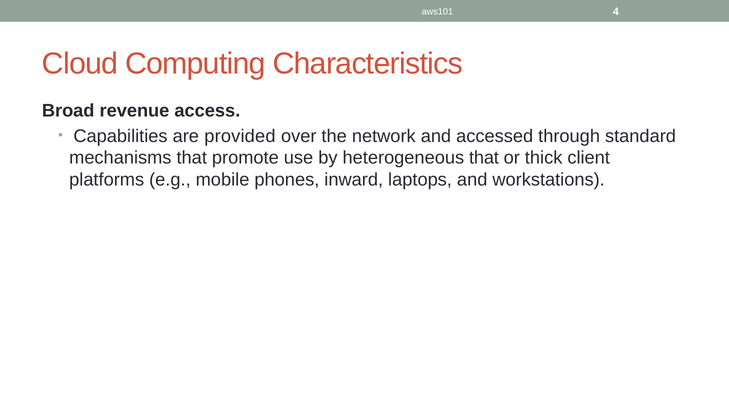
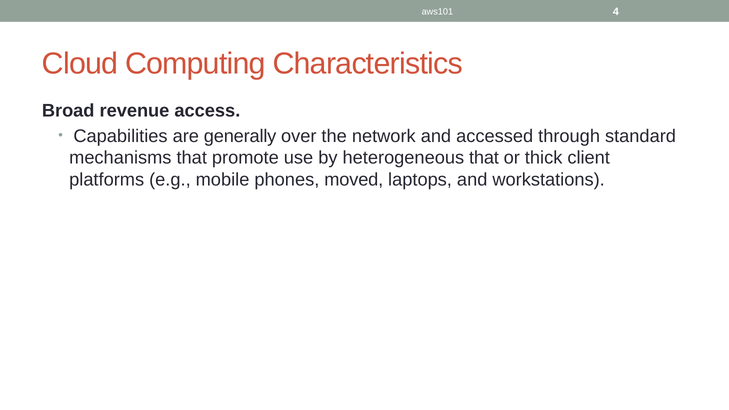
provided: provided -> generally
inward: inward -> moved
